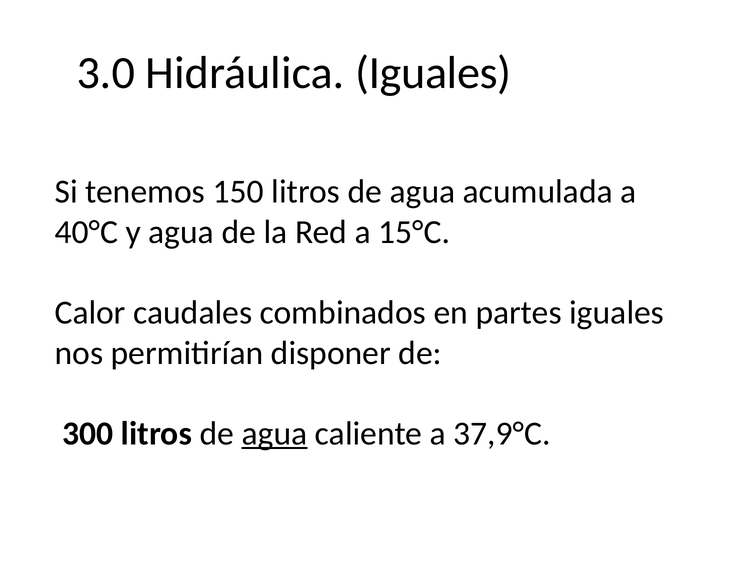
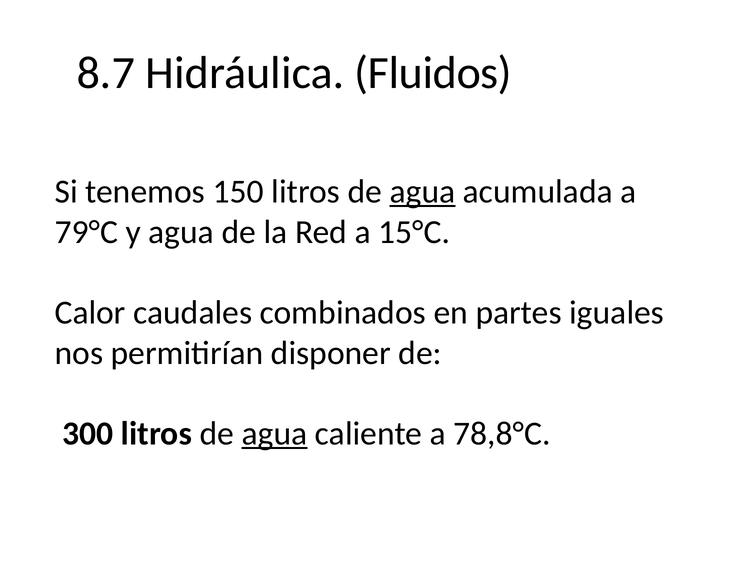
3.0: 3.0 -> 8.7
Hidráulica Iguales: Iguales -> Fluidos
agua at (422, 192) underline: none -> present
40°C: 40°C -> 79°C
37,9°C: 37,9°C -> 78,8°C
